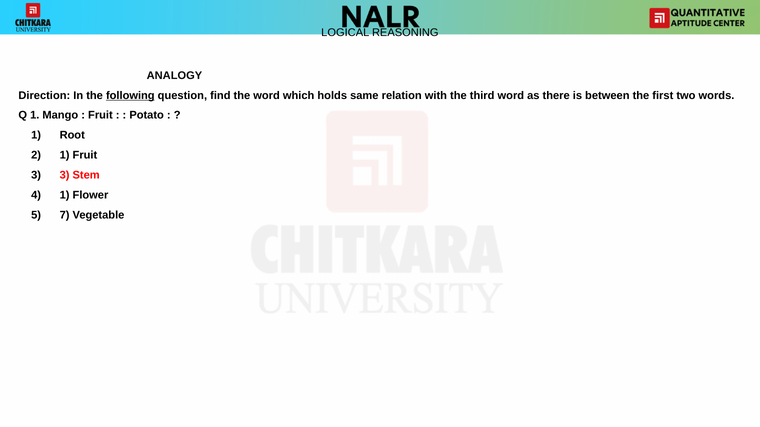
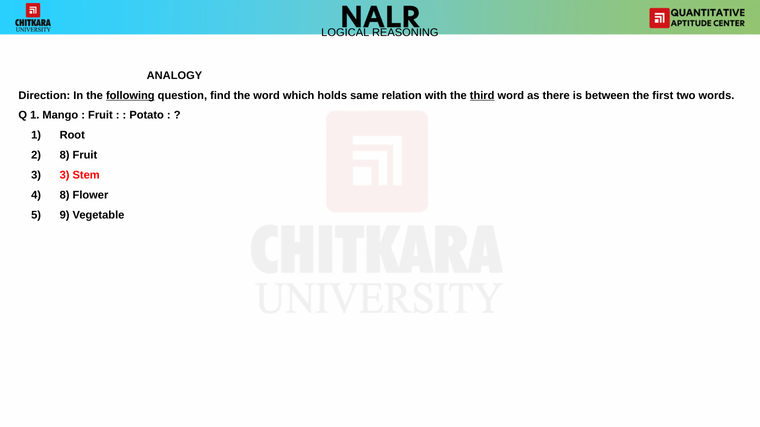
third underline: none -> present
2 1: 1 -> 8
4 1: 1 -> 8
7: 7 -> 9
